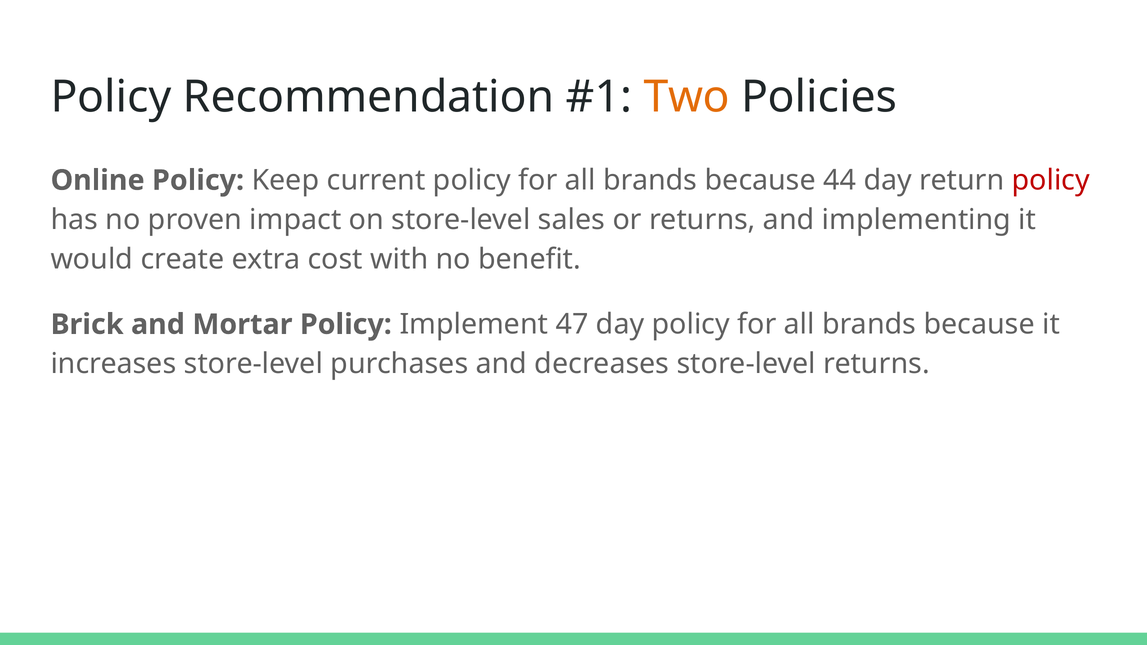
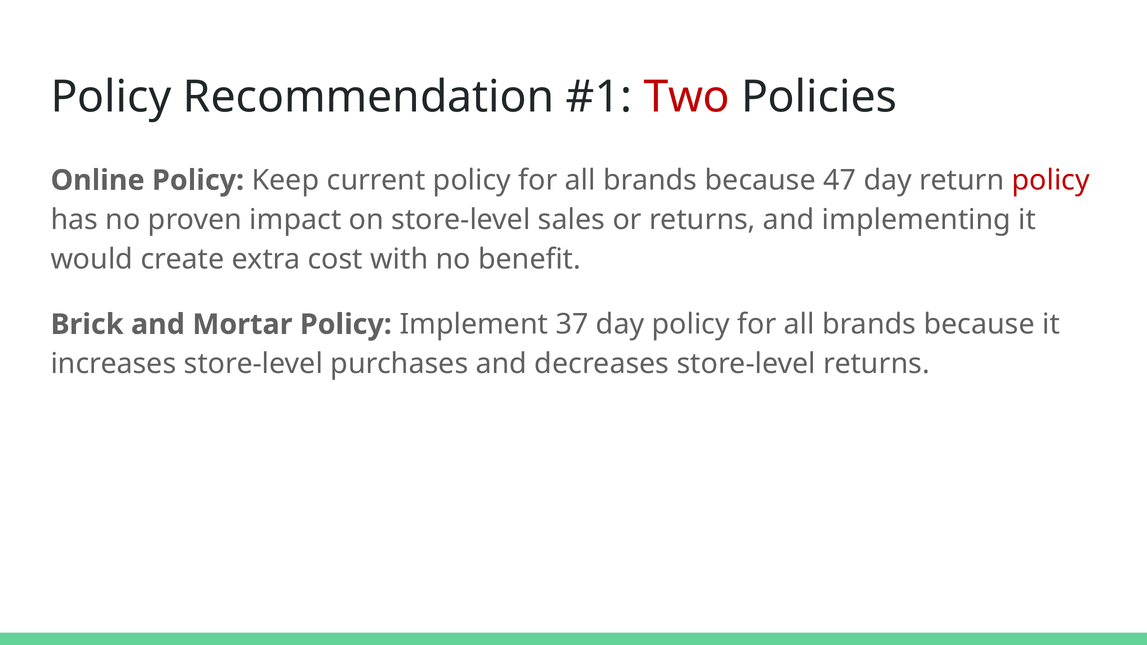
Two colour: orange -> red
44: 44 -> 47
47: 47 -> 37
